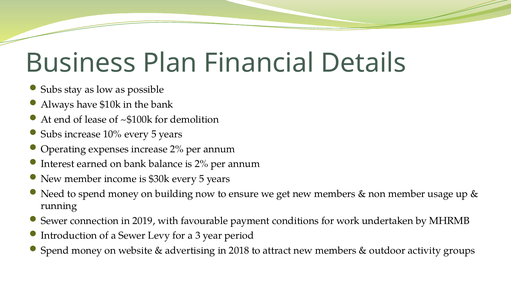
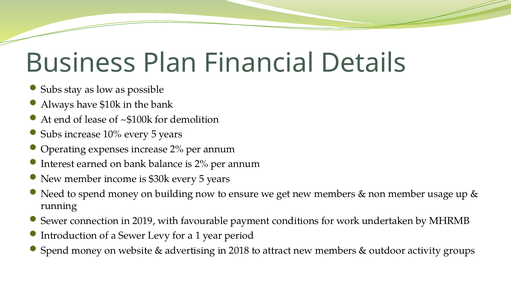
3: 3 -> 1
